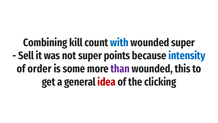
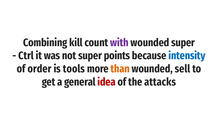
with colour: blue -> purple
Sell: Sell -> Ctrl
some: some -> tools
than colour: purple -> orange
this: this -> sell
clicking: clicking -> attacks
